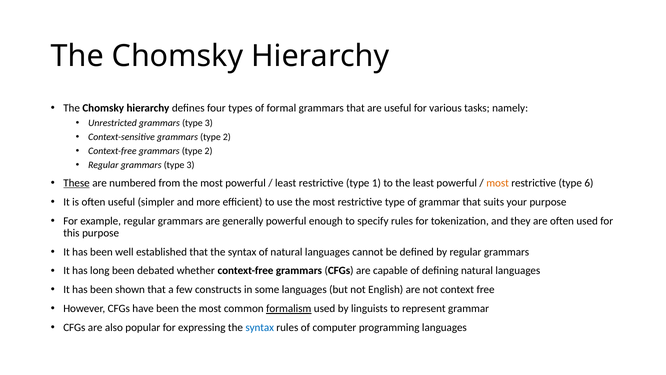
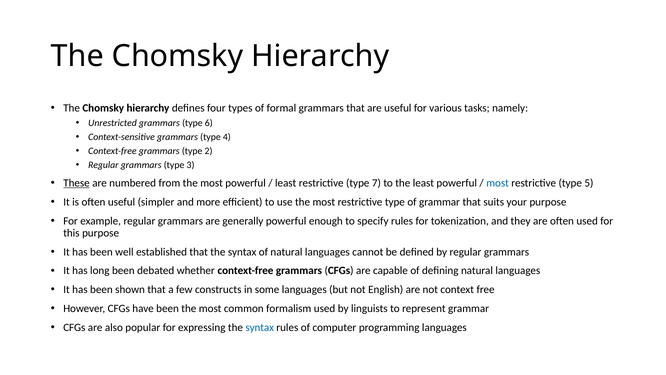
Unrestricted grammars type 3: 3 -> 6
Context-sensitive grammars type 2: 2 -> 4
1: 1 -> 7
most at (498, 183) colour: orange -> blue
6: 6 -> 5
formalism underline: present -> none
